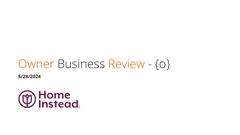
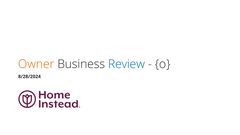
Review colour: orange -> blue
